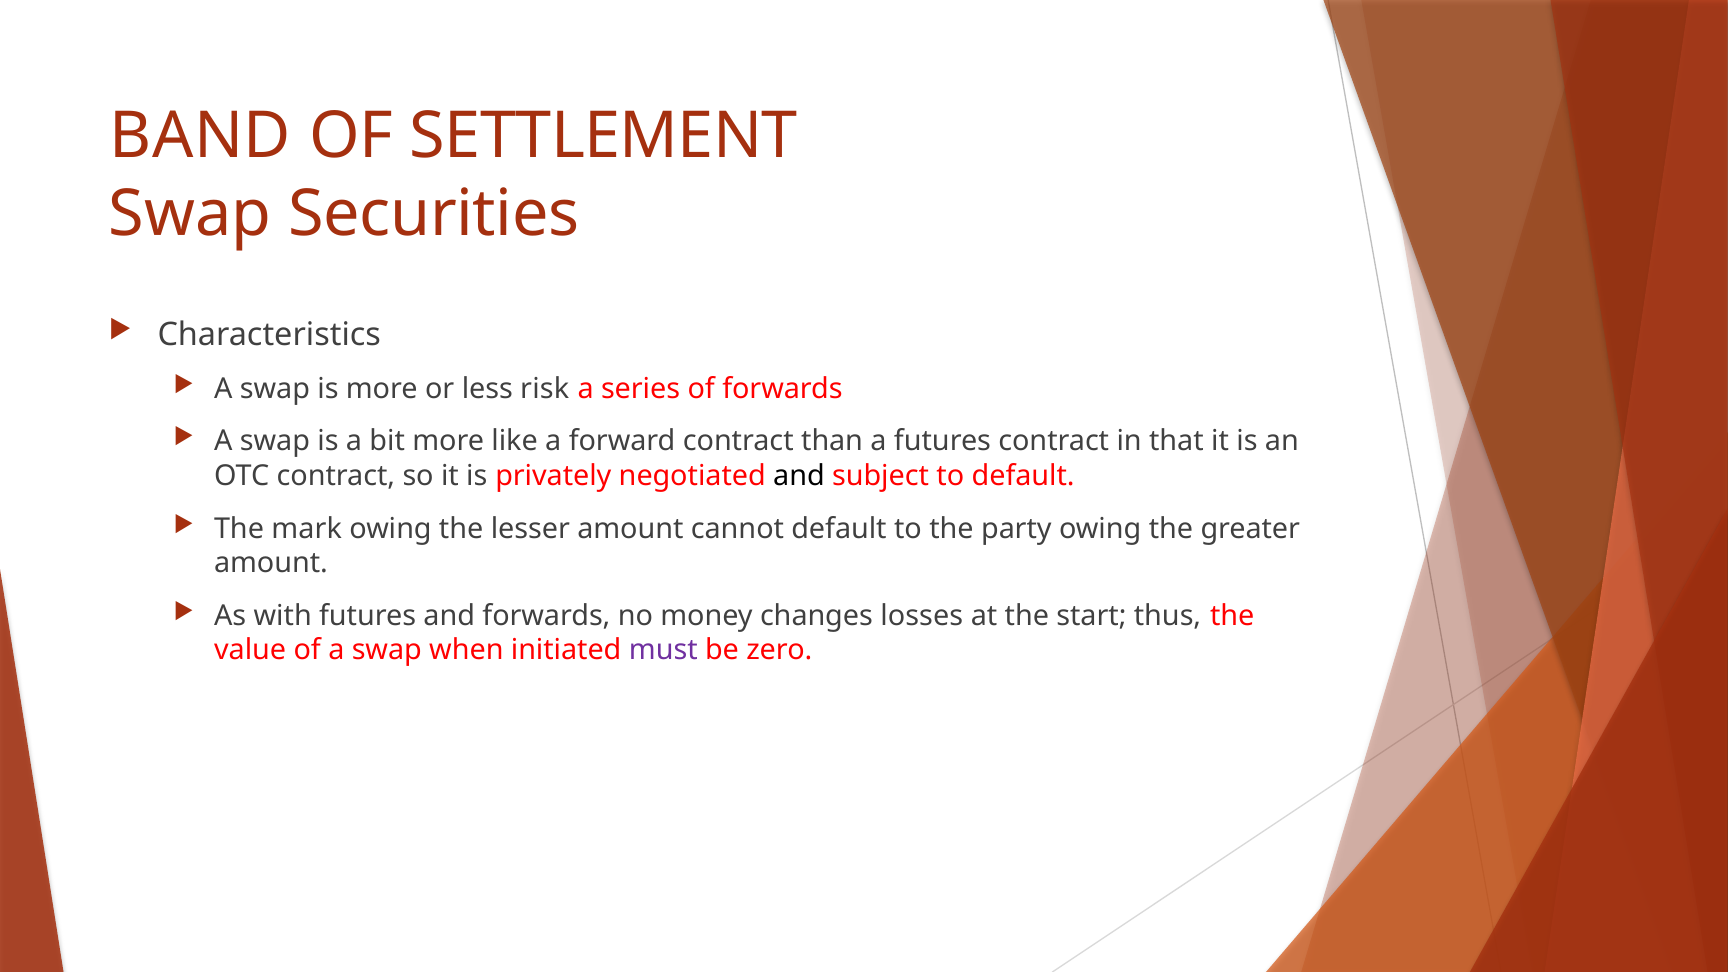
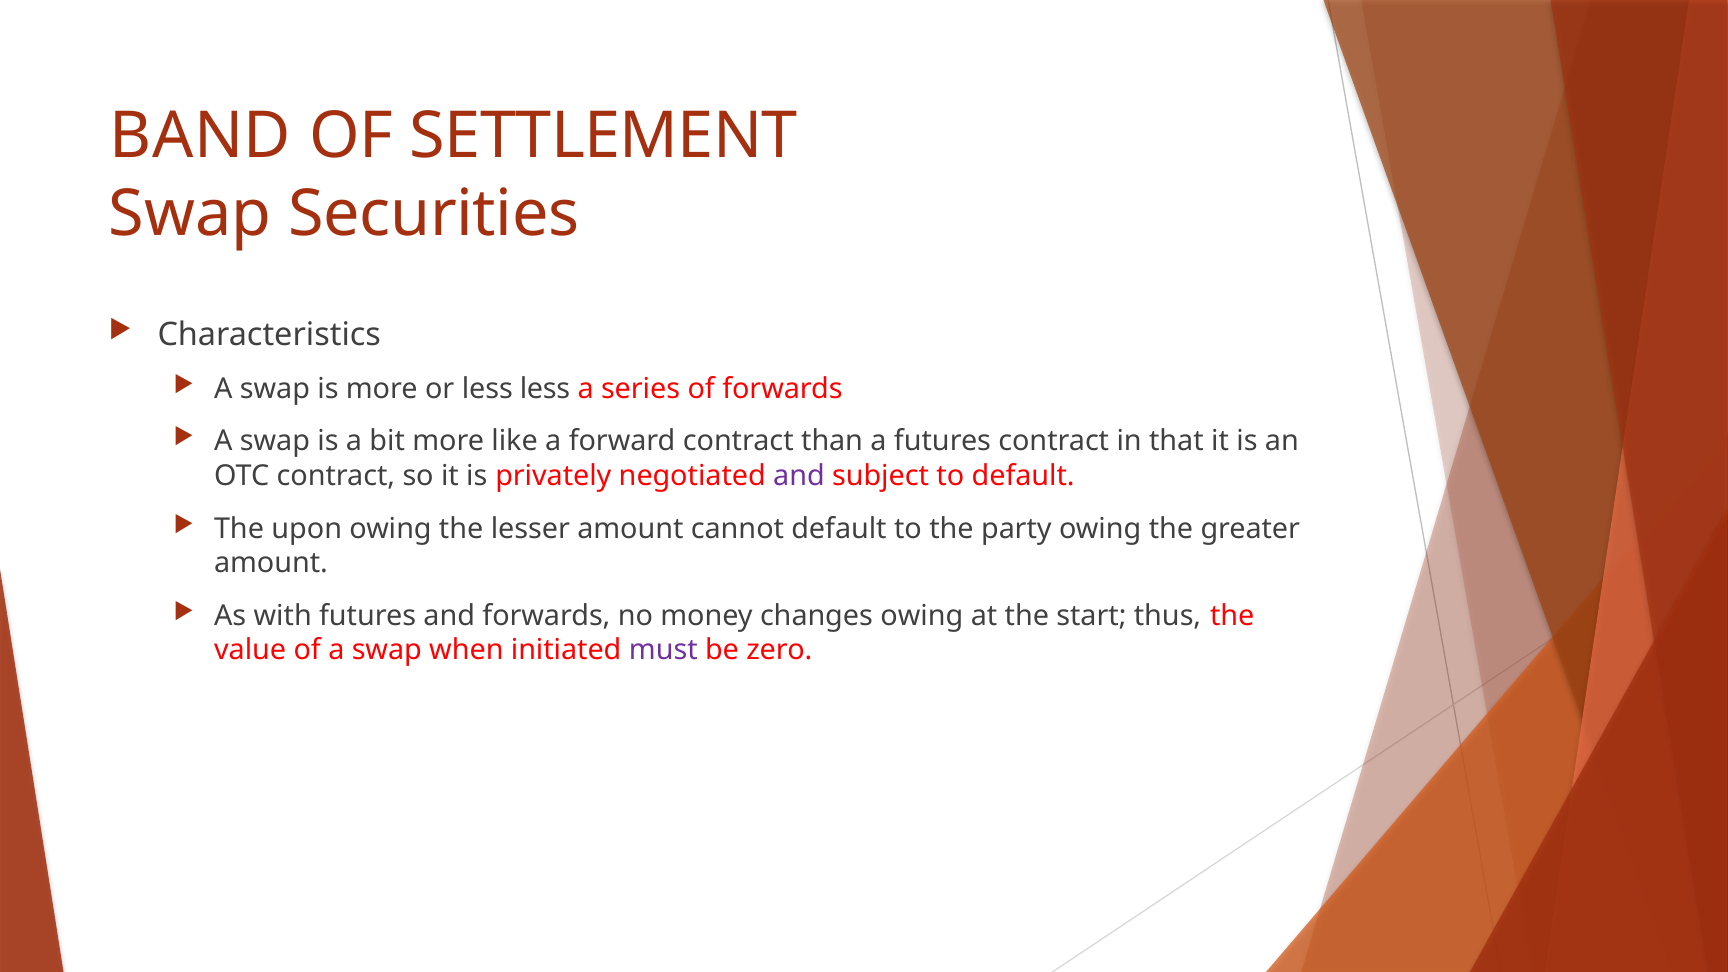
less risk: risk -> less
and at (799, 476) colour: black -> purple
mark: mark -> upon
changes losses: losses -> owing
